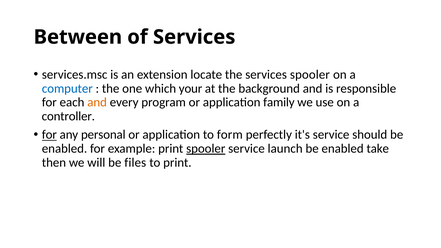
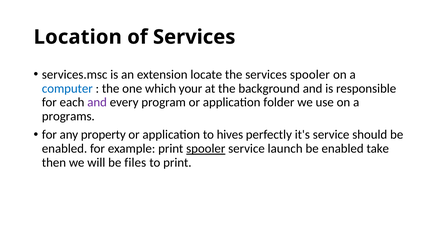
Between: Between -> Location
and at (97, 102) colour: orange -> purple
family: family -> folder
controller: controller -> programs
for at (49, 135) underline: present -> none
personal: personal -> property
form: form -> hives
